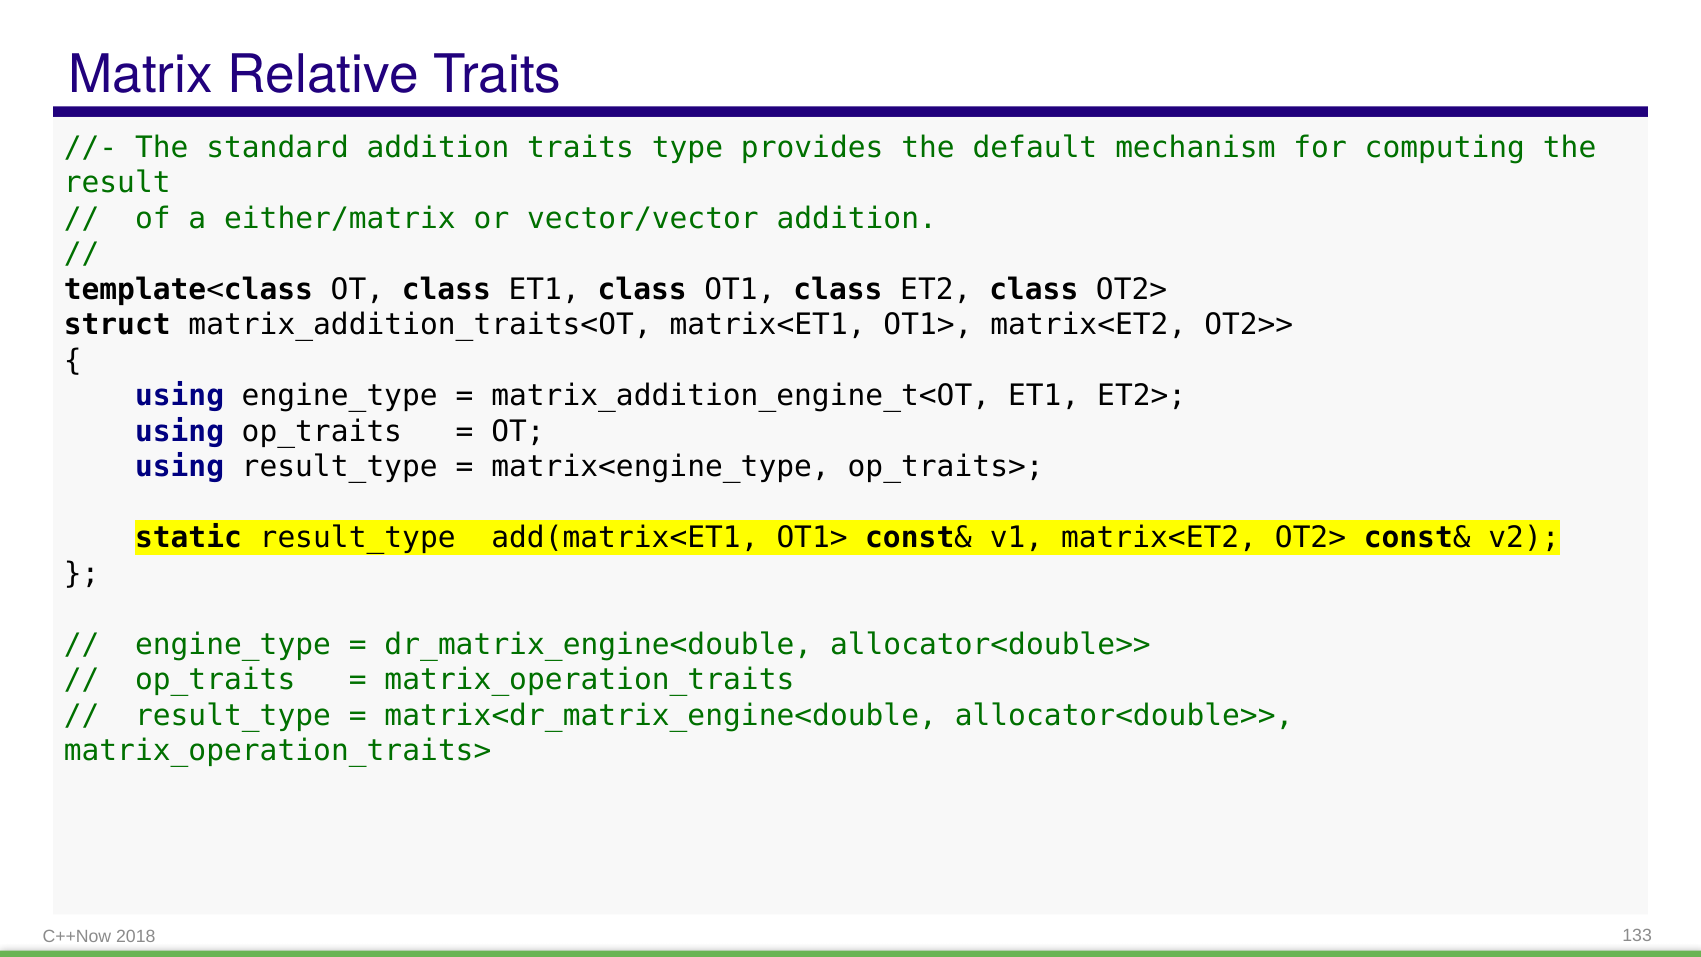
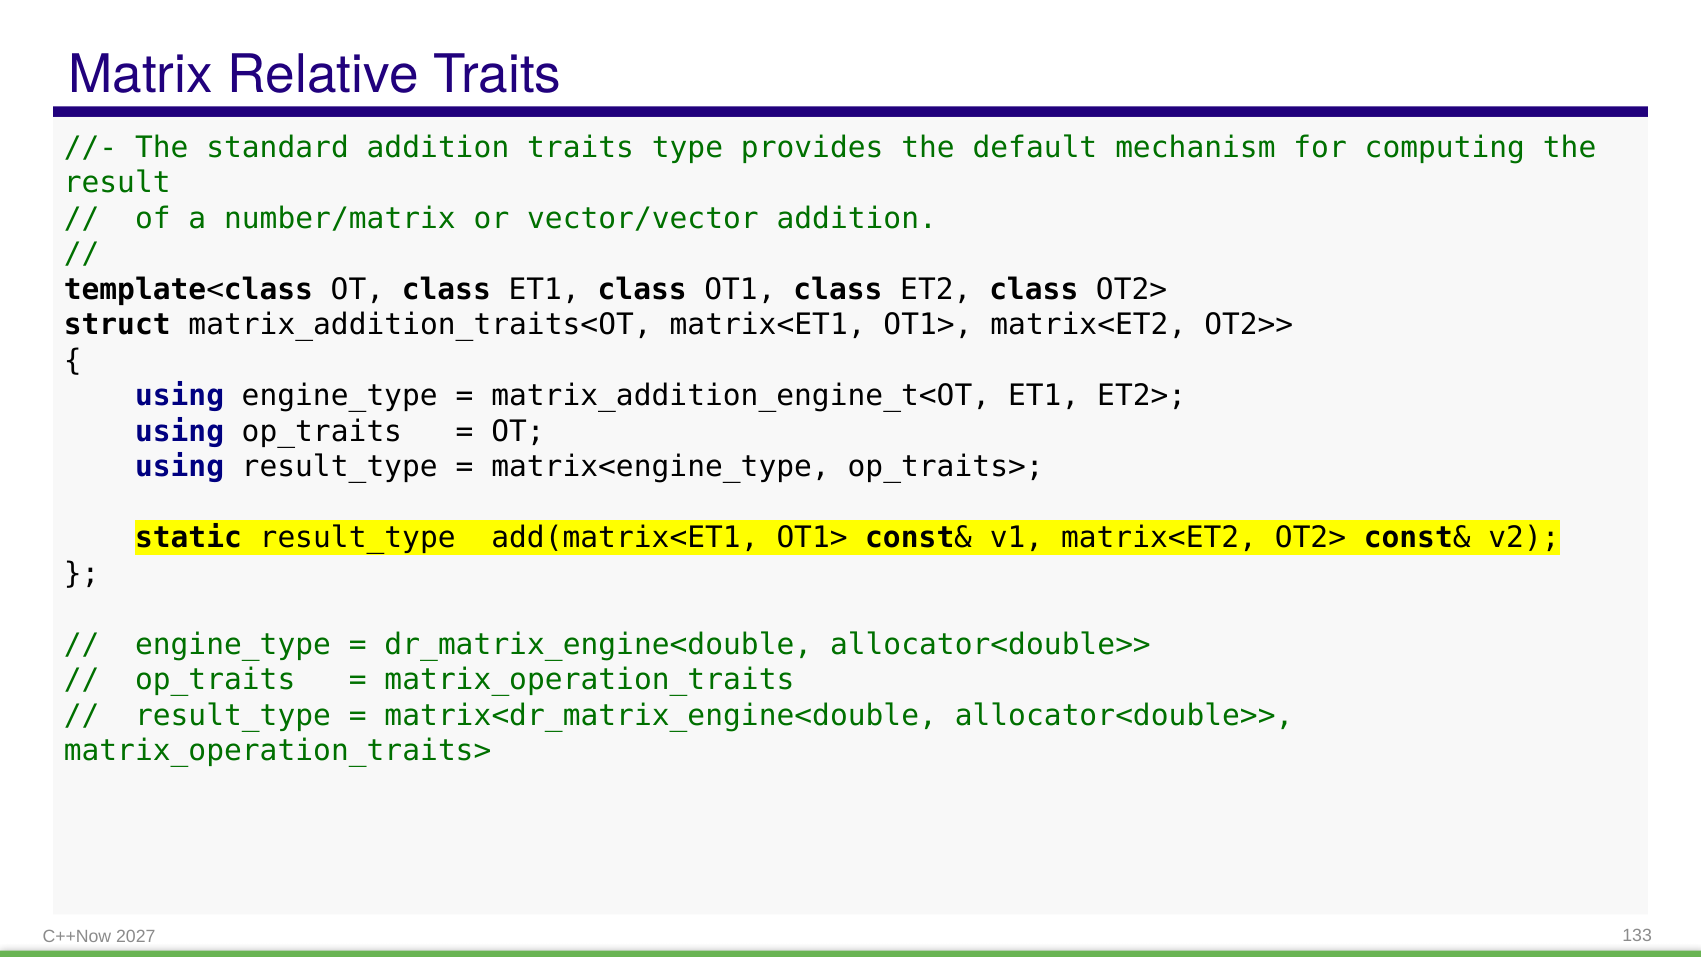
either/matrix: either/matrix -> number/matrix
2018: 2018 -> 2027
